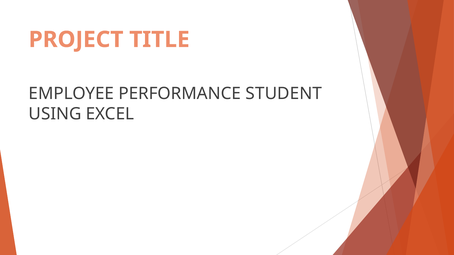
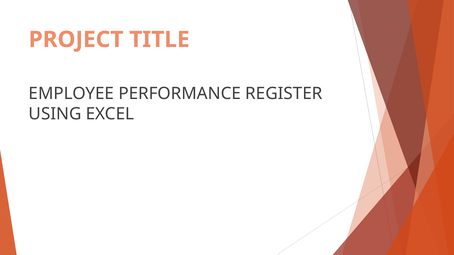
STUDENT: STUDENT -> REGISTER
